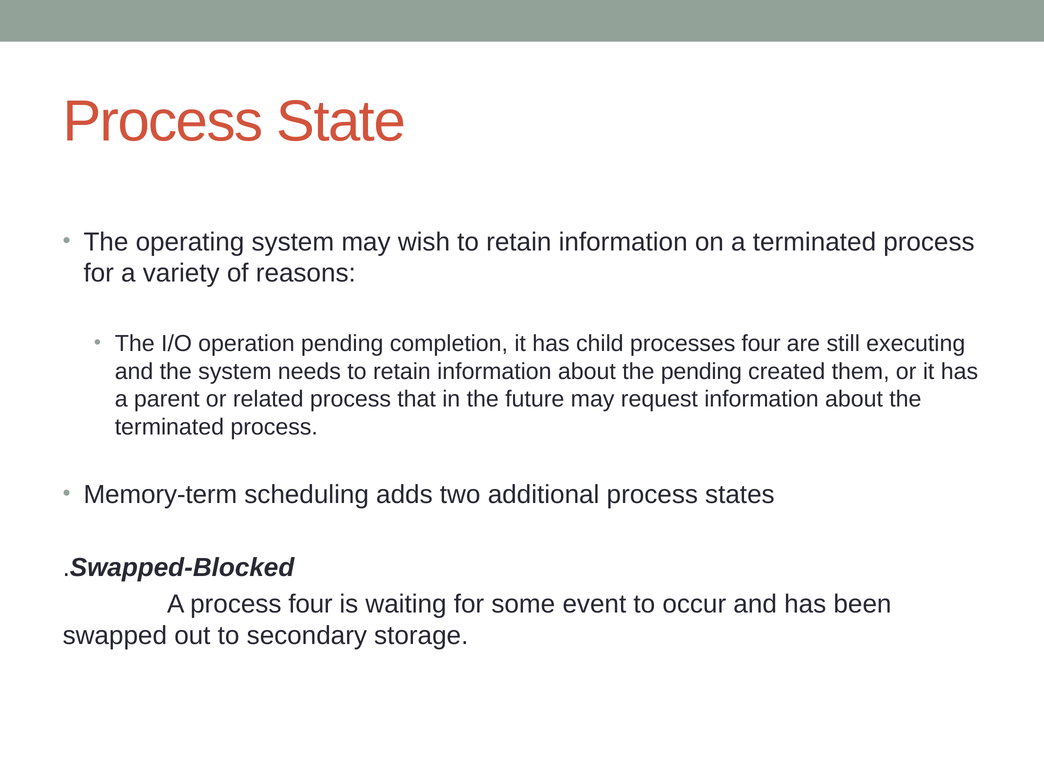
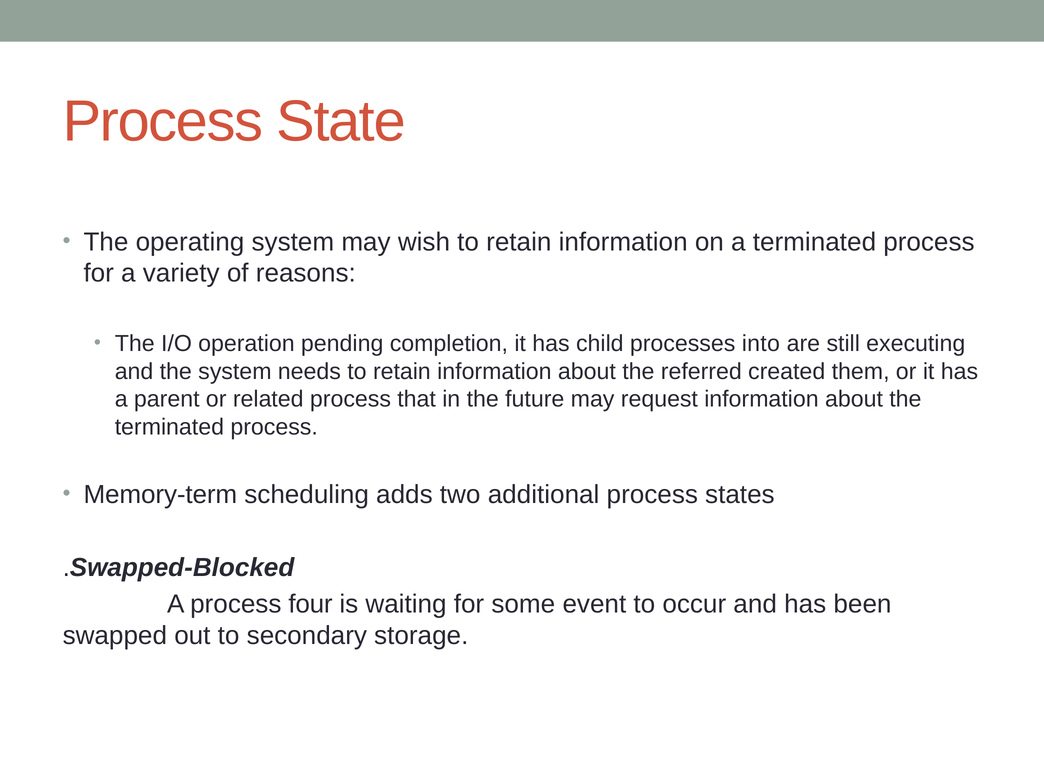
processes four: four -> into
the pending: pending -> referred
